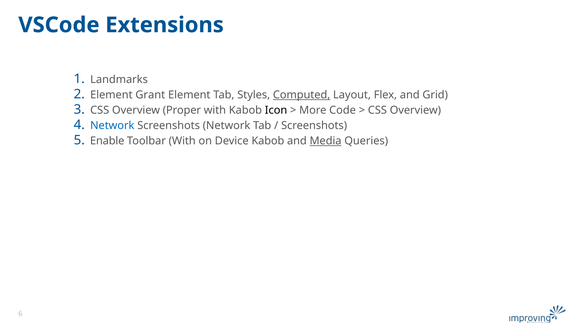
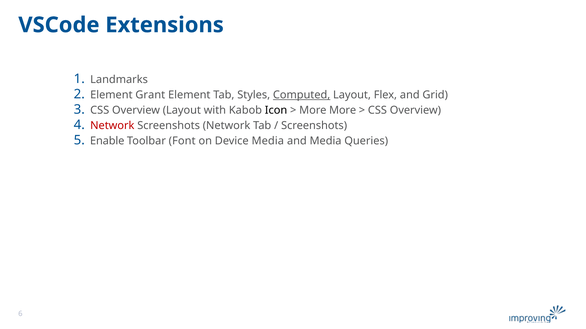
Overview Proper: Proper -> Layout
More Code: Code -> More
Network at (112, 126) colour: blue -> red
Toolbar With: With -> Font
Device Kabob: Kabob -> Media
Media at (326, 141) underline: present -> none
